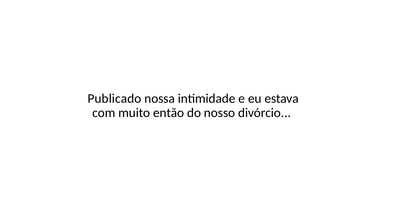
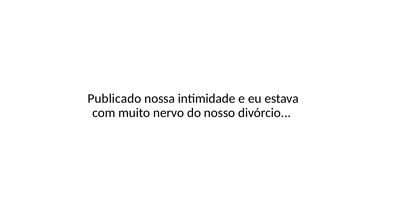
então: então -> nervo
